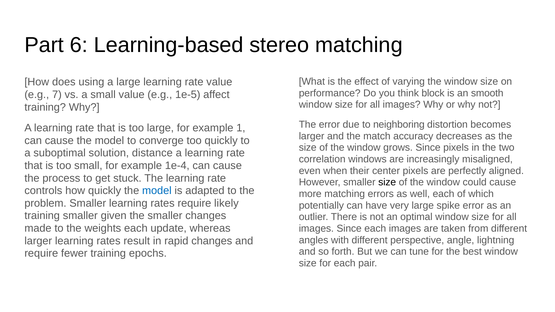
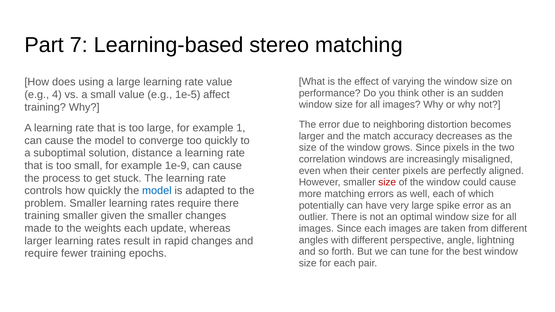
6: 6 -> 7
block: block -> other
smooth: smooth -> sudden
7: 7 -> 4
1e-4: 1e-4 -> 1e-9
size at (387, 182) colour: black -> red
require likely: likely -> there
